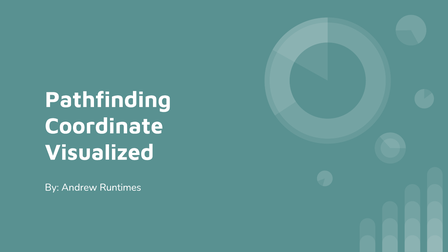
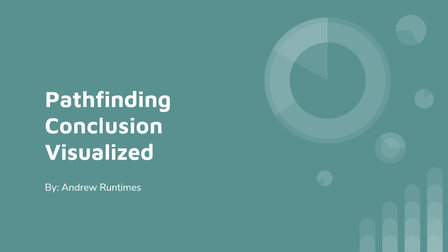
Coordinate: Coordinate -> Conclusion
